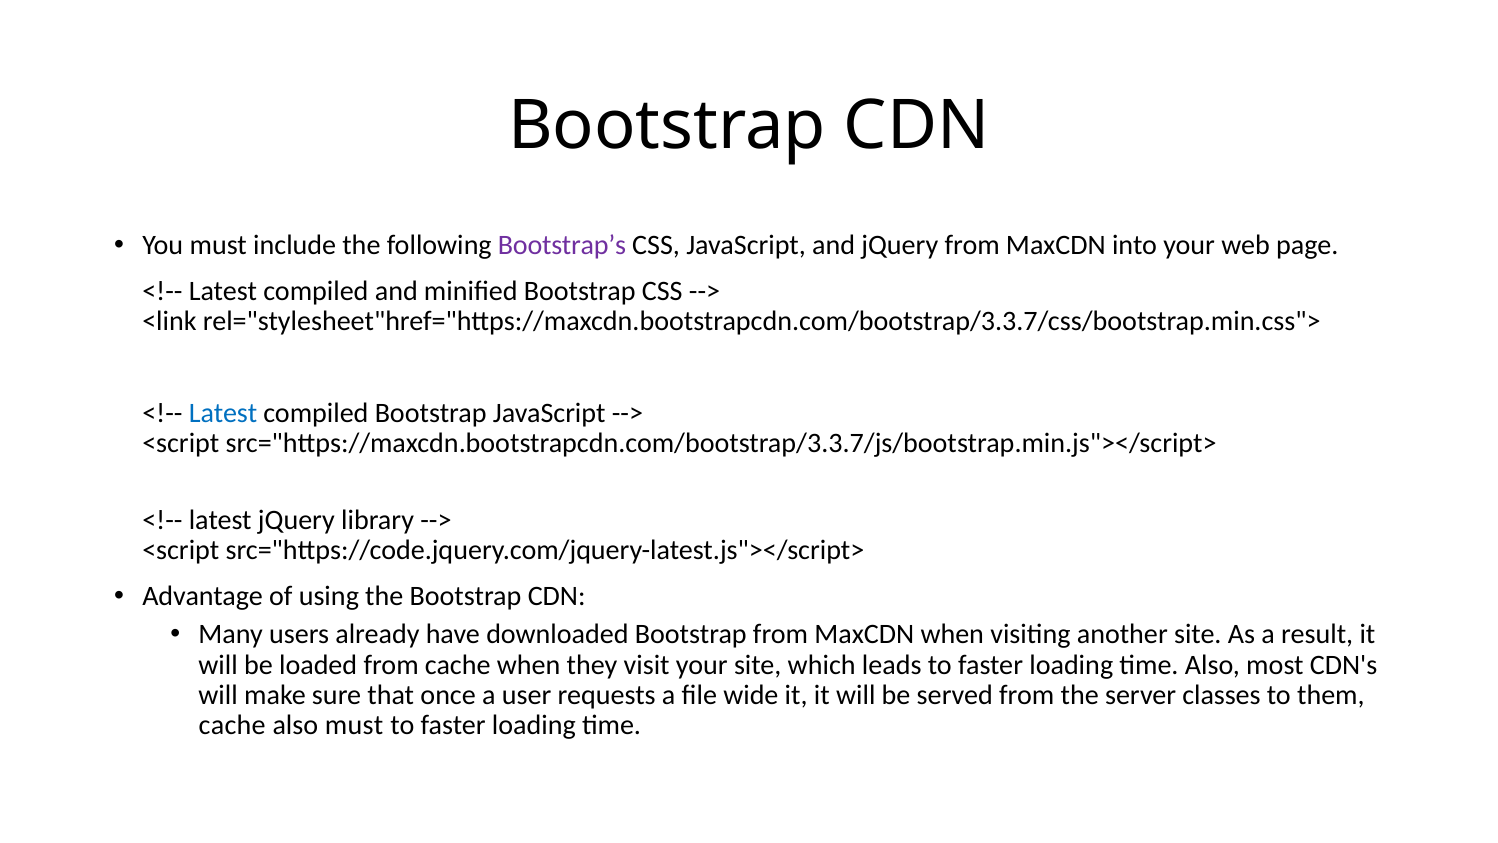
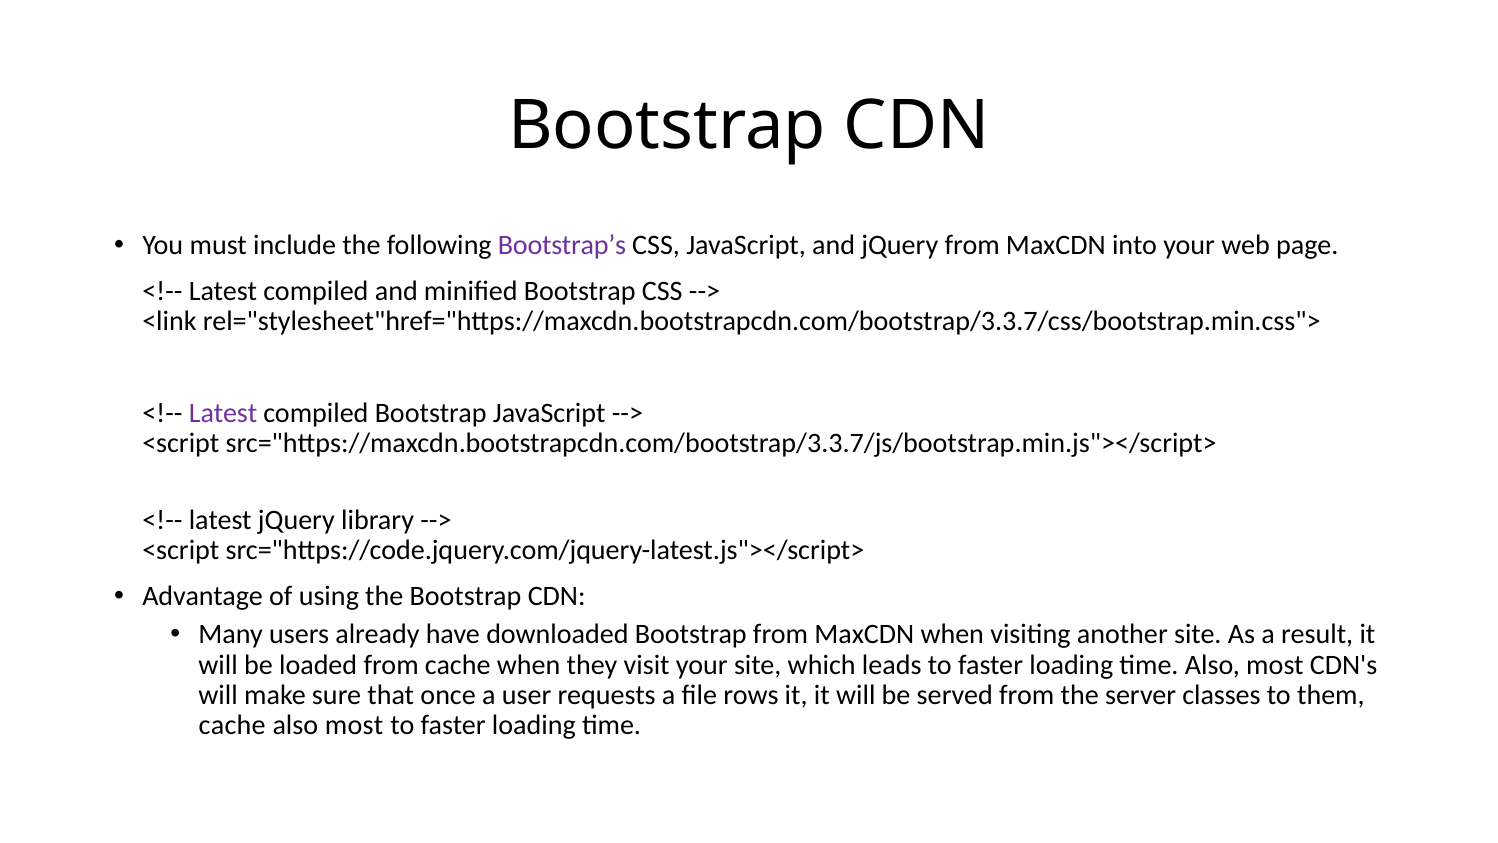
Latest at (223, 413) colour: blue -> purple
wide: wide -> rows
must at (354, 725): must -> most
